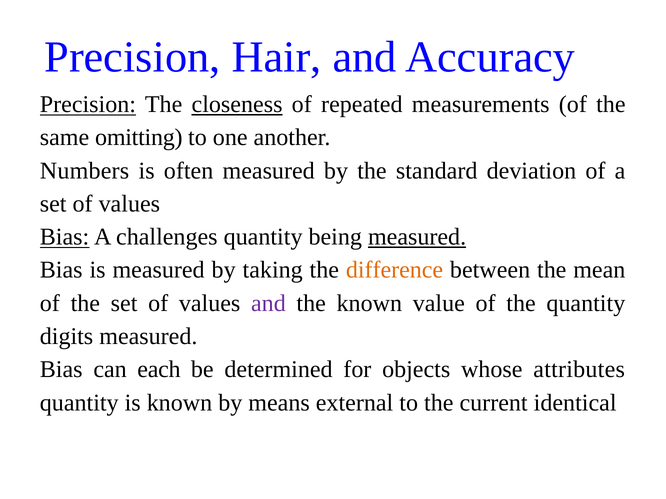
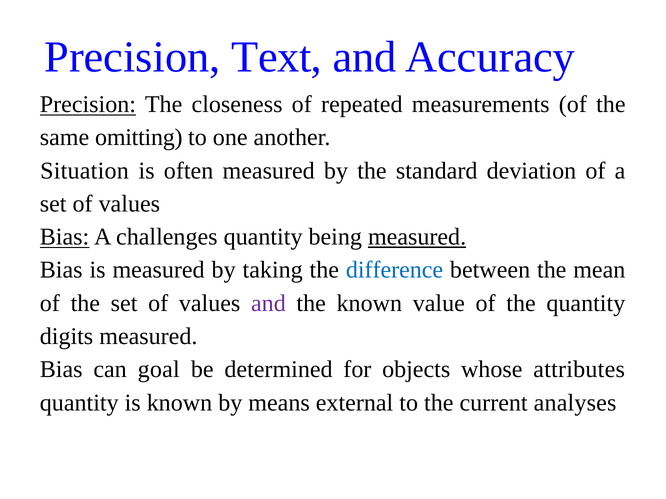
Hair: Hair -> Text
closeness underline: present -> none
Numbers: Numbers -> Situation
difference colour: orange -> blue
each: each -> goal
identical: identical -> analyses
